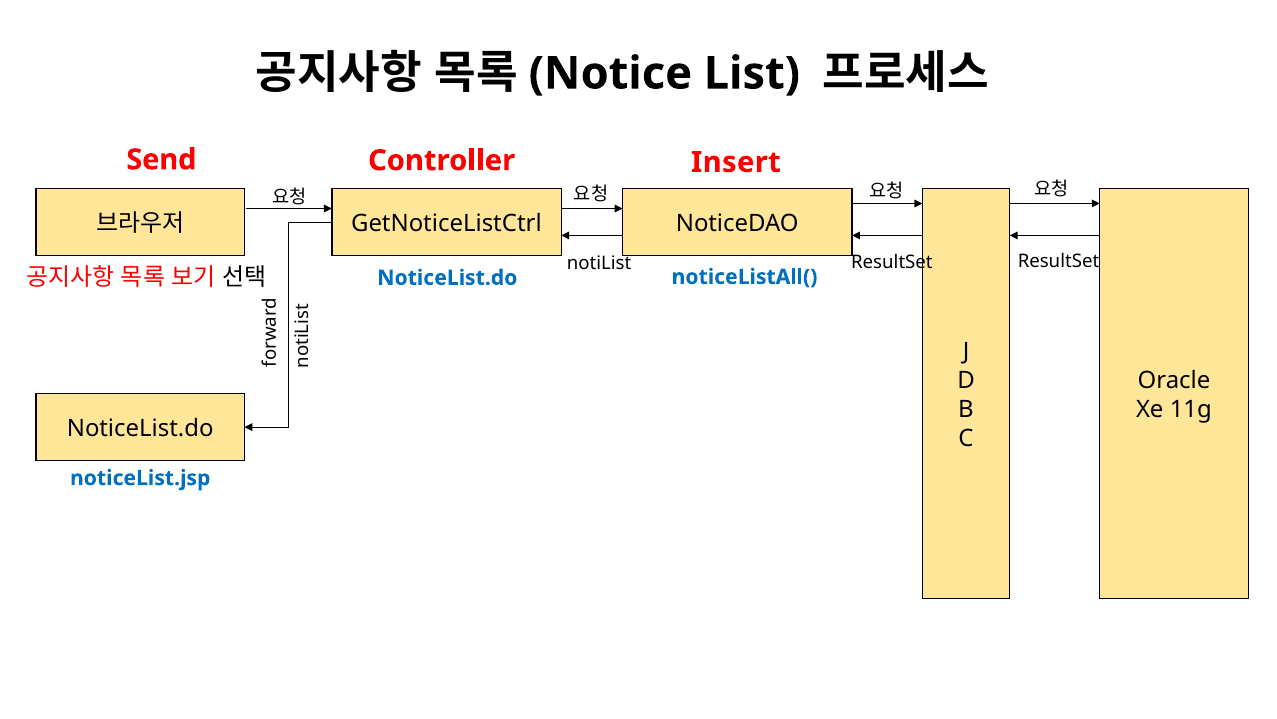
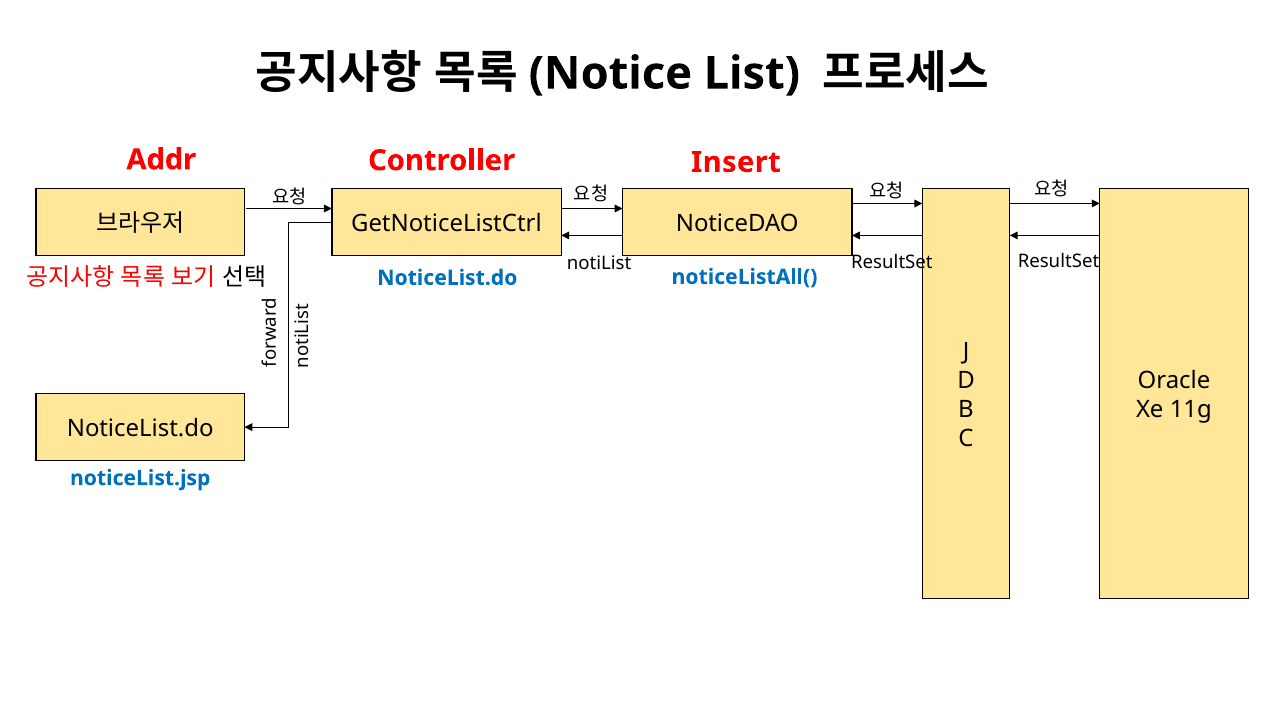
Send: Send -> Addr
